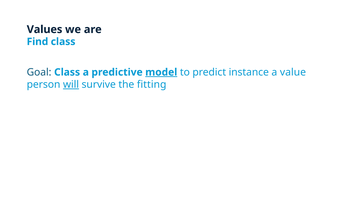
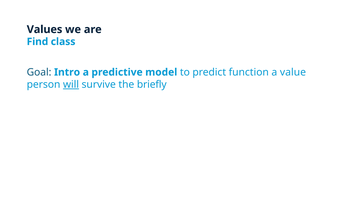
Goal Class: Class -> Intro
model underline: present -> none
instance: instance -> function
fitting: fitting -> briefly
